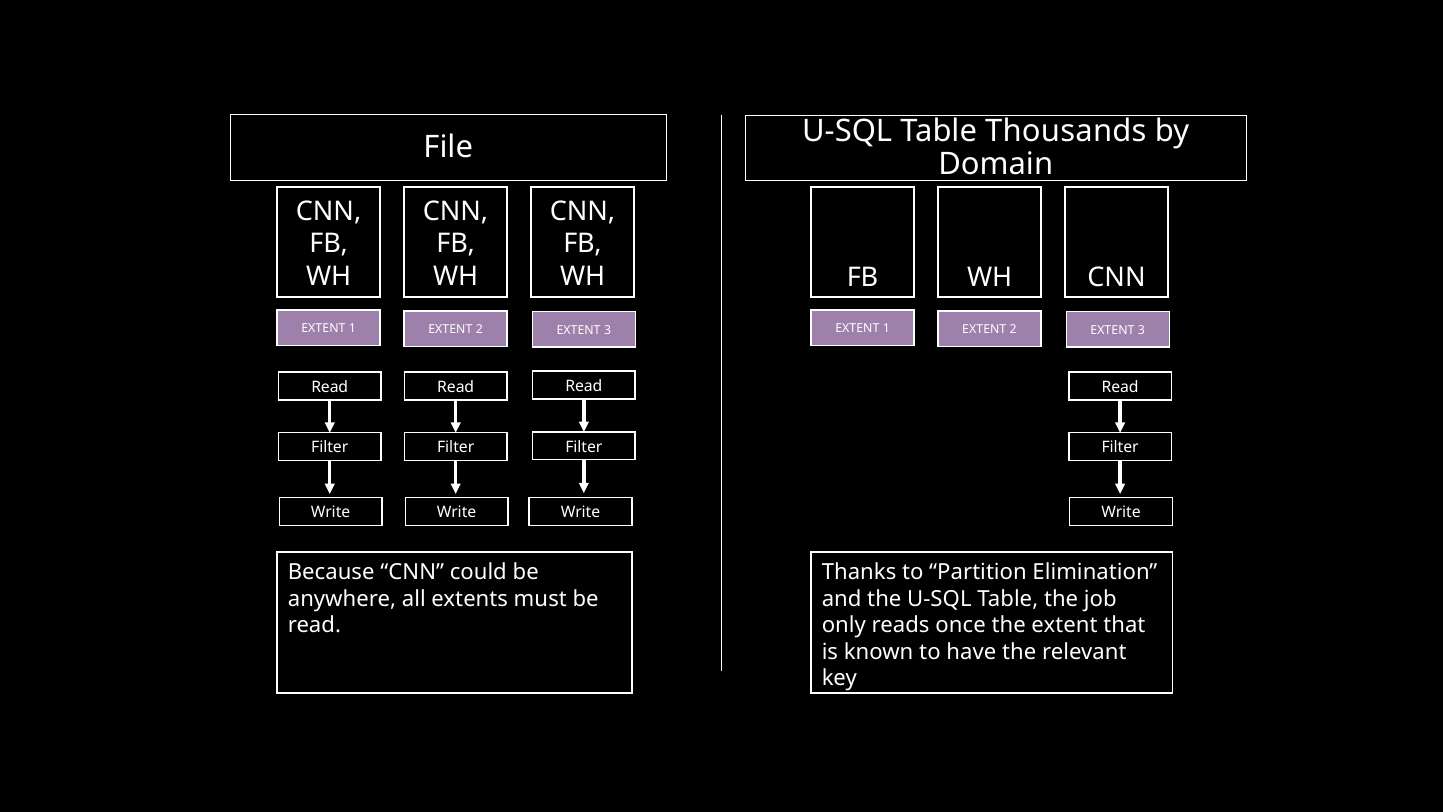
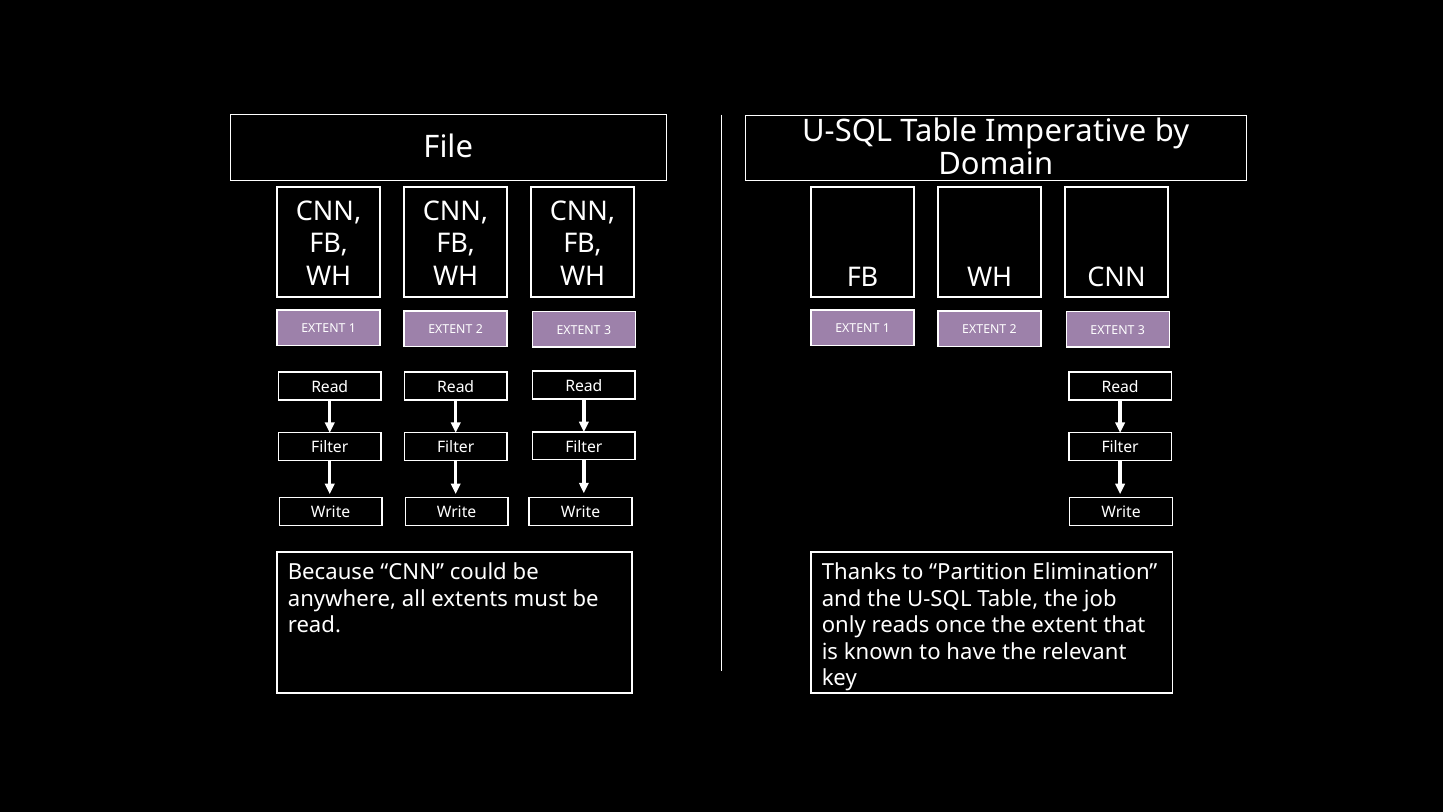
Thousands: Thousands -> Imperative
